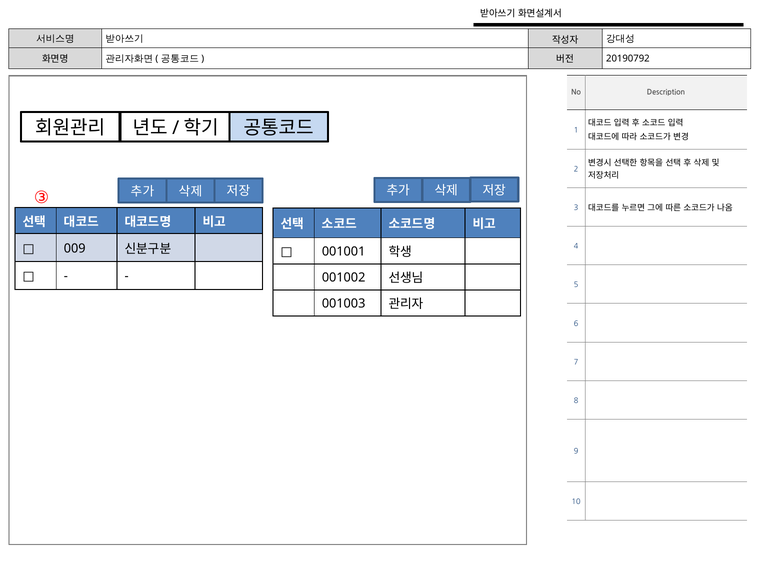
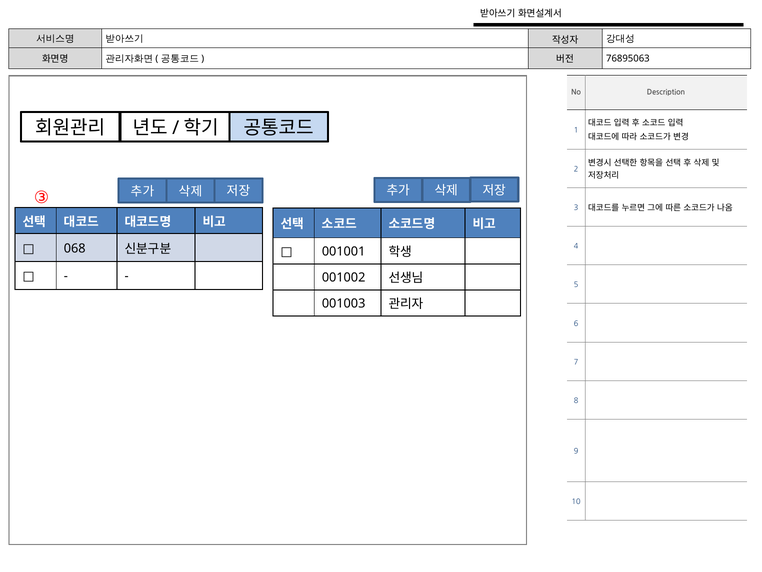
20190792: 20190792 -> 76895063
009: 009 -> 068
